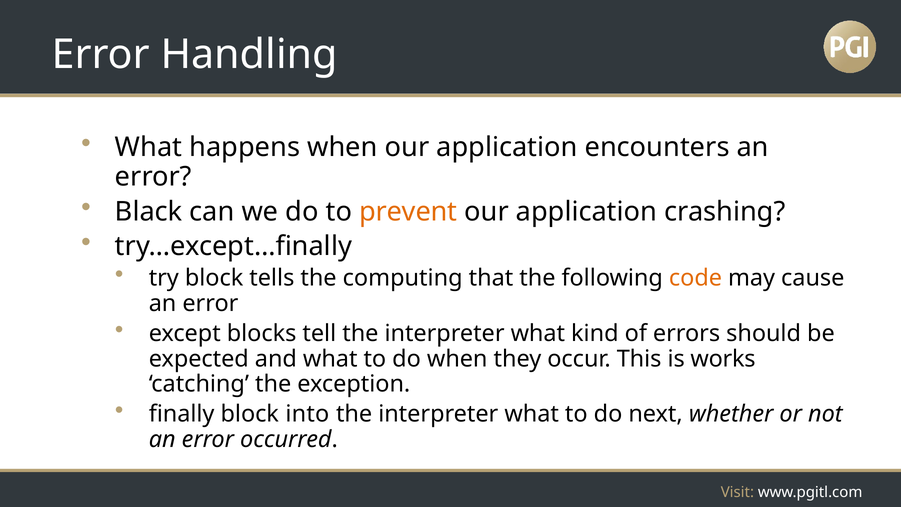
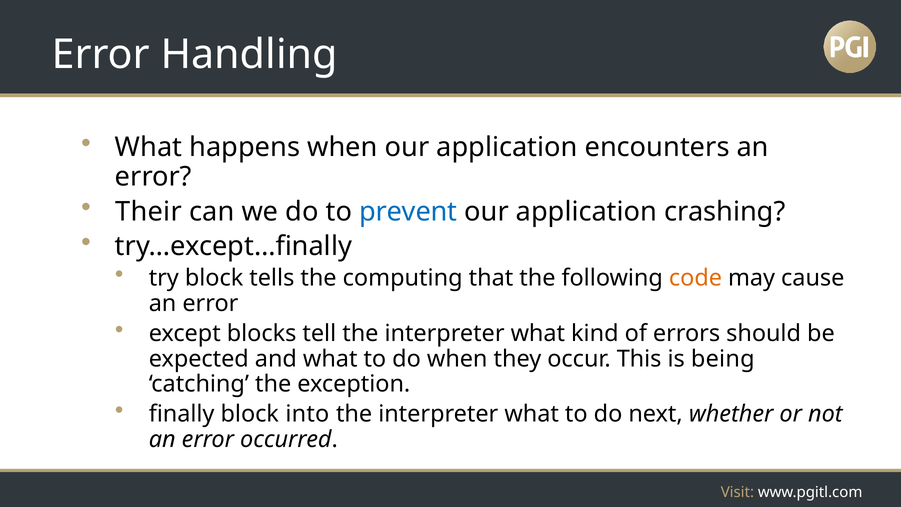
Black: Black -> Their
prevent colour: orange -> blue
works: works -> being
